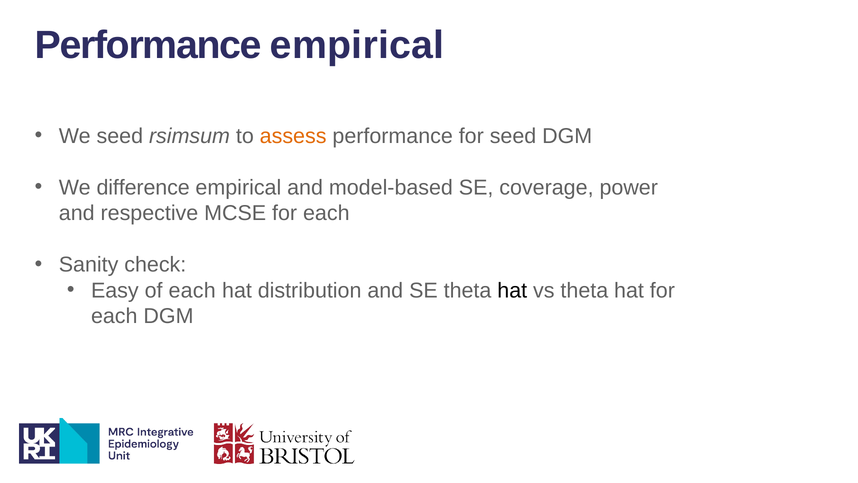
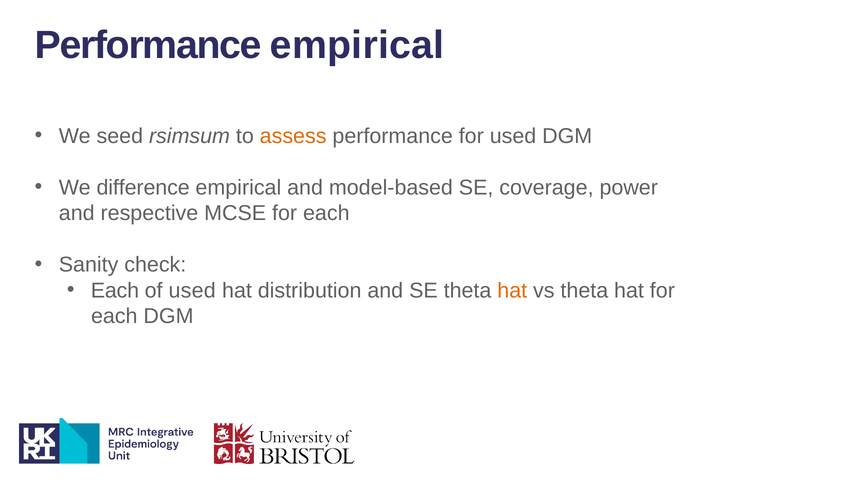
for seed: seed -> used
Easy at (115, 290): Easy -> Each
of each: each -> used
hat at (512, 290) colour: black -> orange
